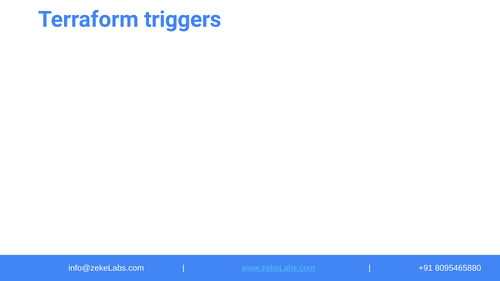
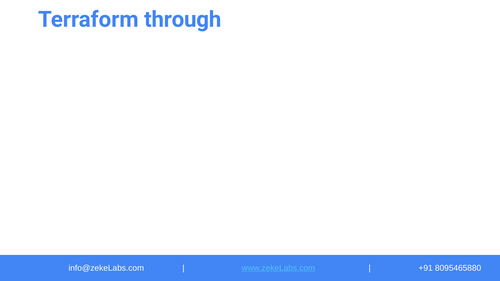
triggers: triggers -> through
